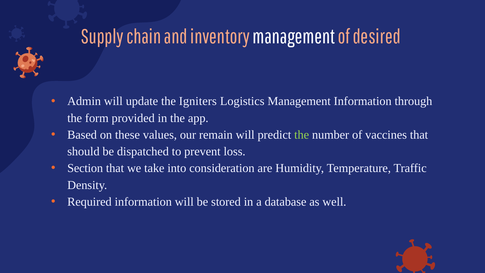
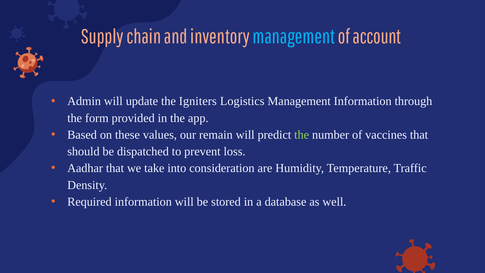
management at (294, 37) colour: white -> light blue
desired: desired -> account
Section: Section -> Aadhar
